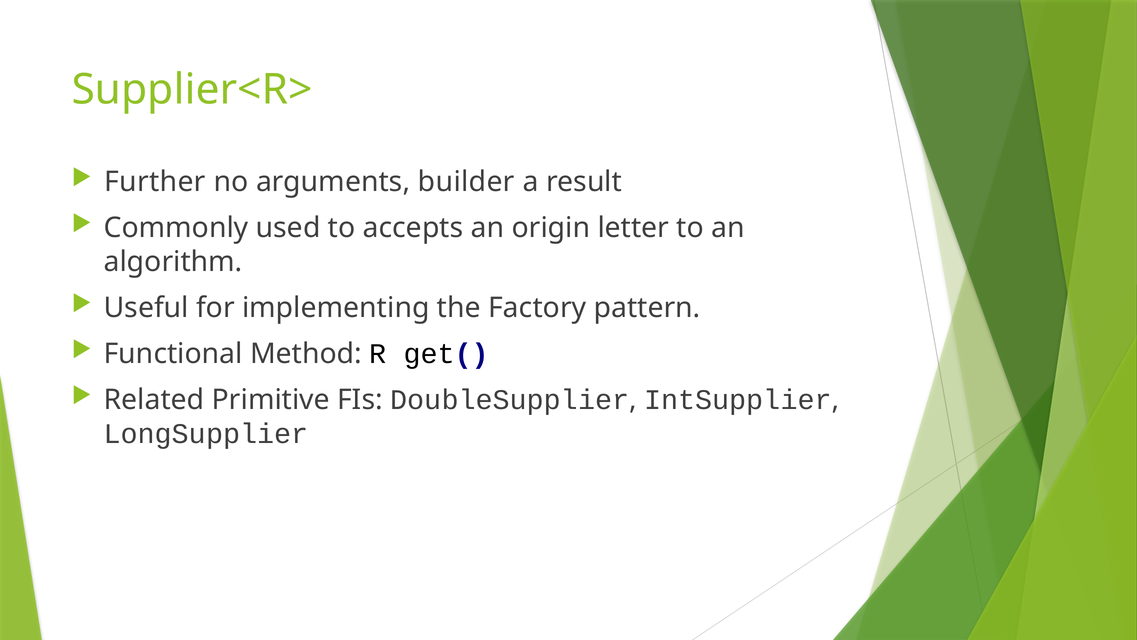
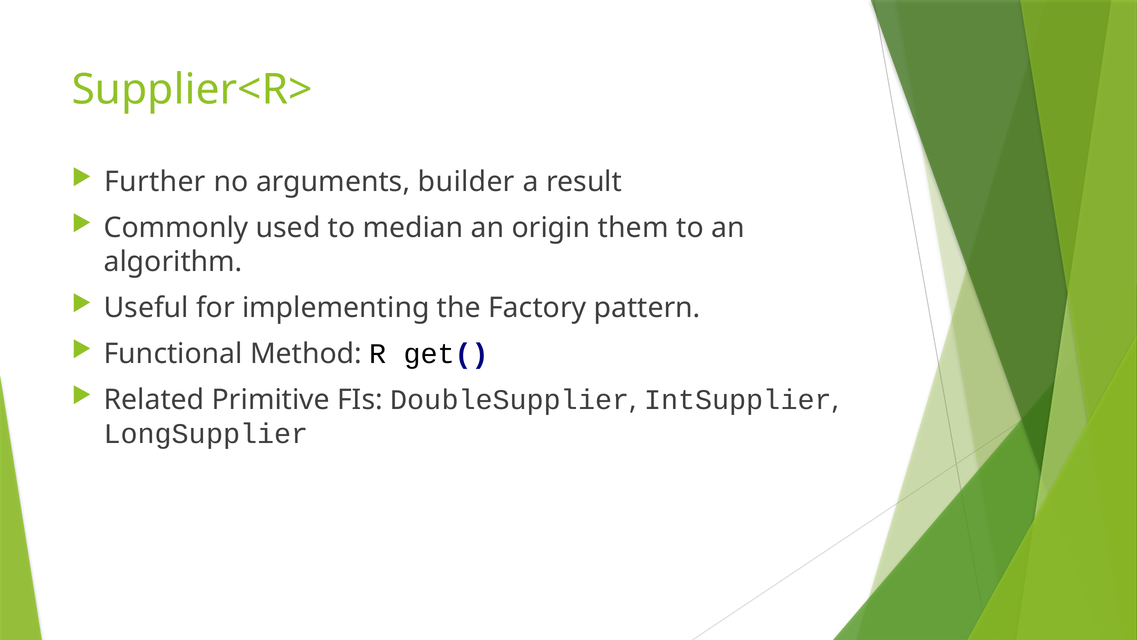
accepts: accepts -> median
letter: letter -> them
